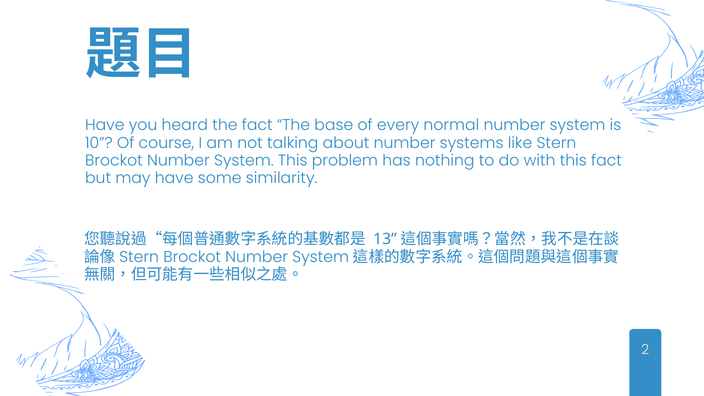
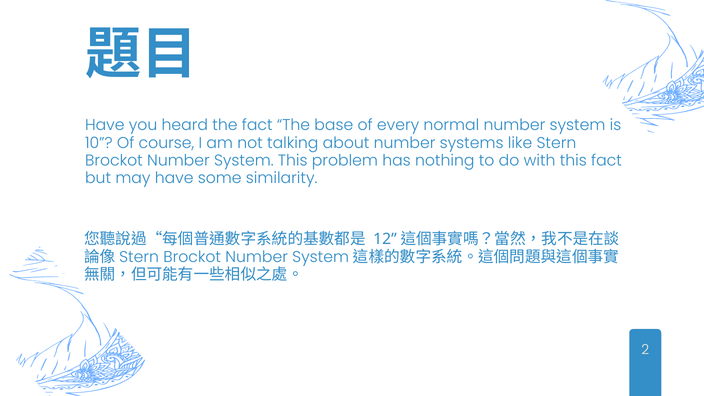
13: 13 -> 12
